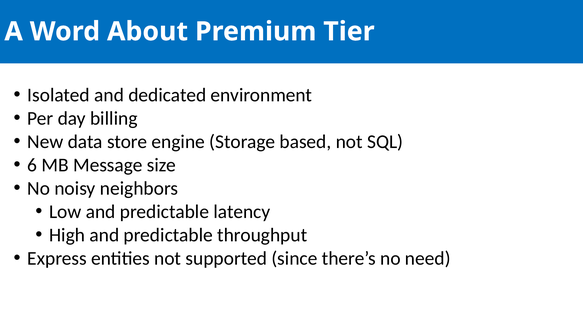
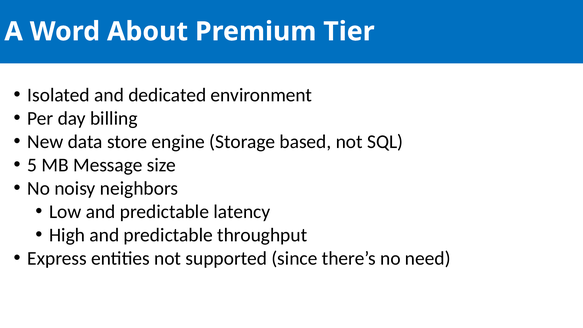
6: 6 -> 5
